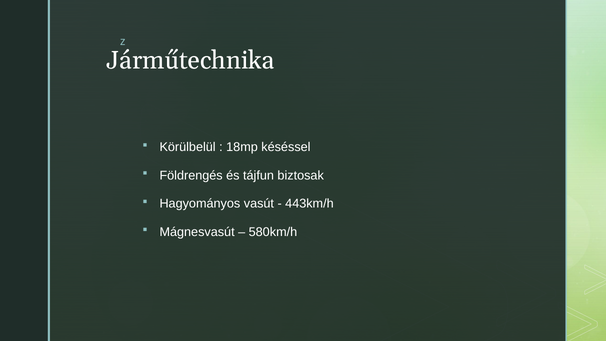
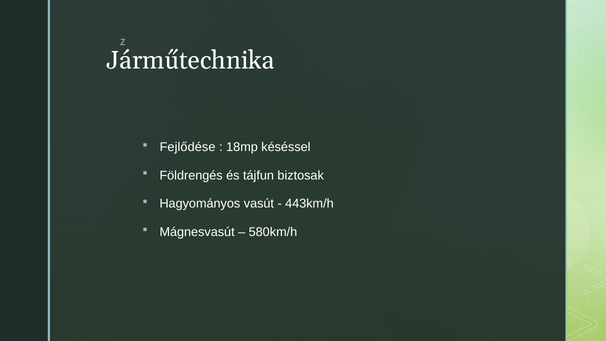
Körülbelül: Körülbelül -> Fejlődése
